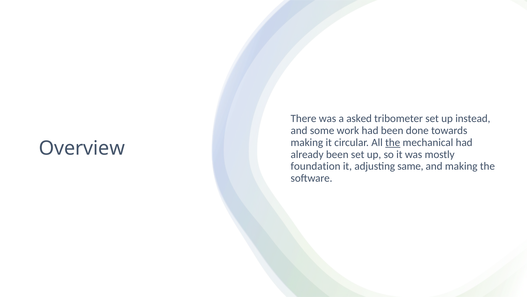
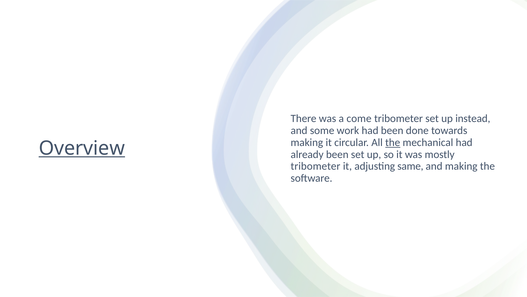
asked: asked -> come
Overview underline: none -> present
foundation at (316, 166): foundation -> tribometer
